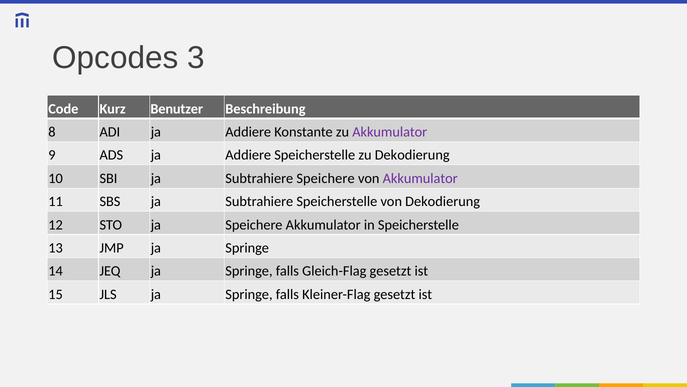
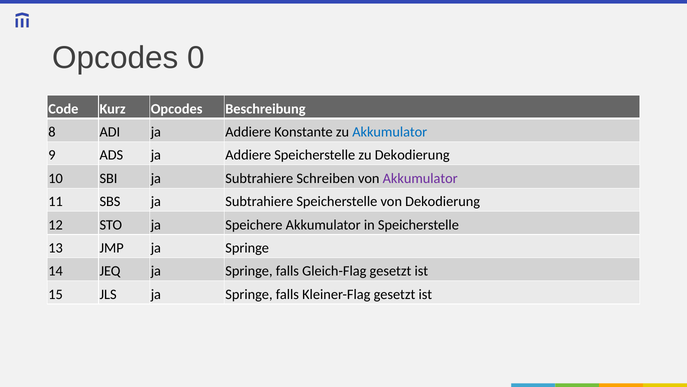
3: 3 -> 0
Kurz Benutzer: Benutzer -> Opcodes
Akkumulator at (390, 132) colour: purple -> blue
Subtrahiere Speichere: Speichere -> Schreiben
